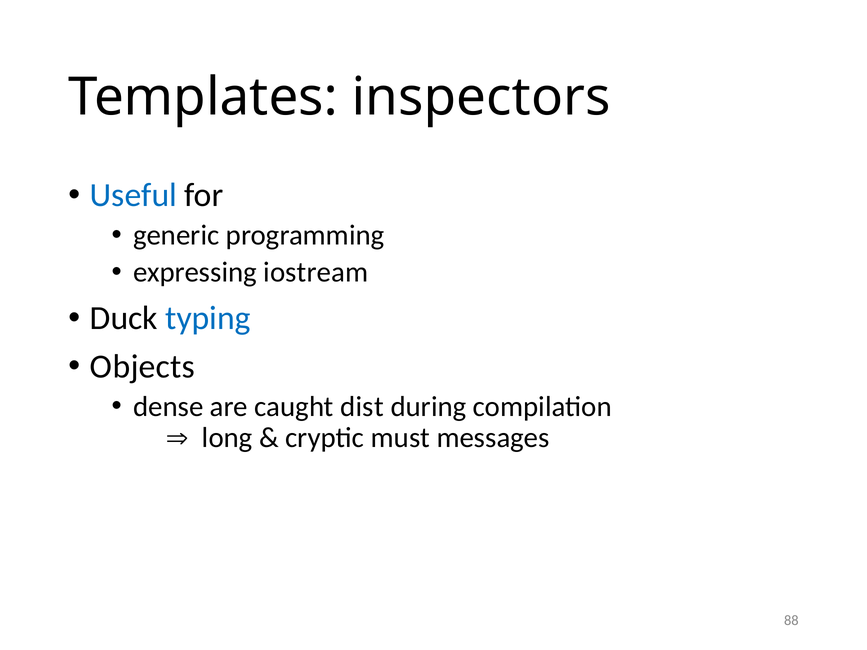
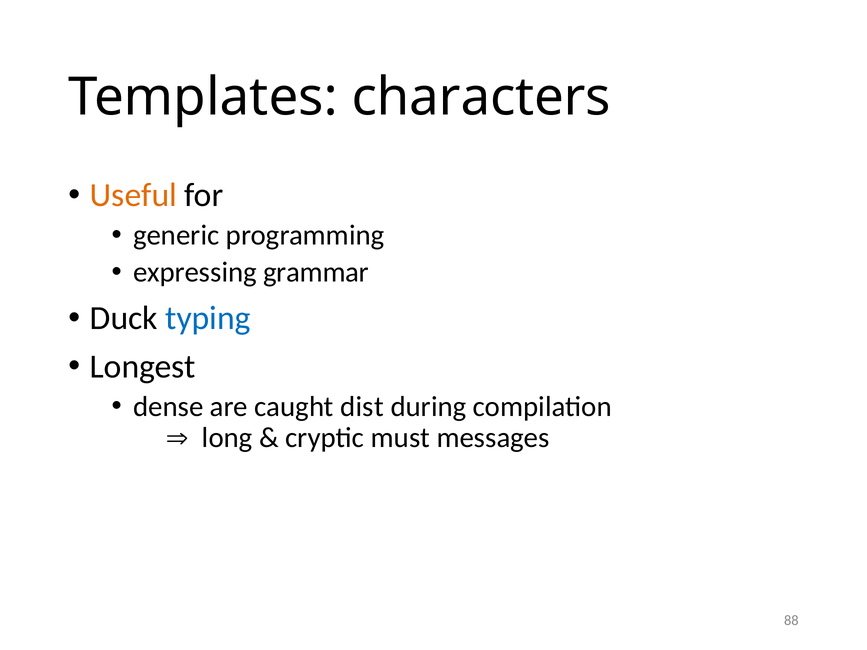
inspectors: inspectors -> characters
Useful colour: blue -> orange
iostream: iostream -> grammar
Objects: Objects -> Longest
